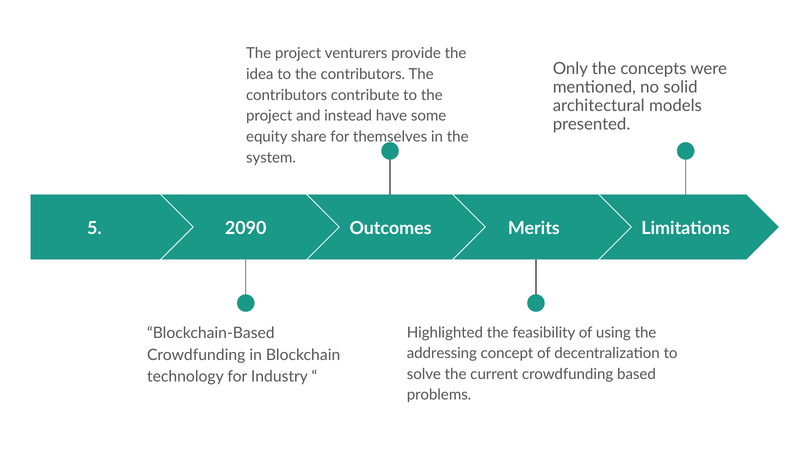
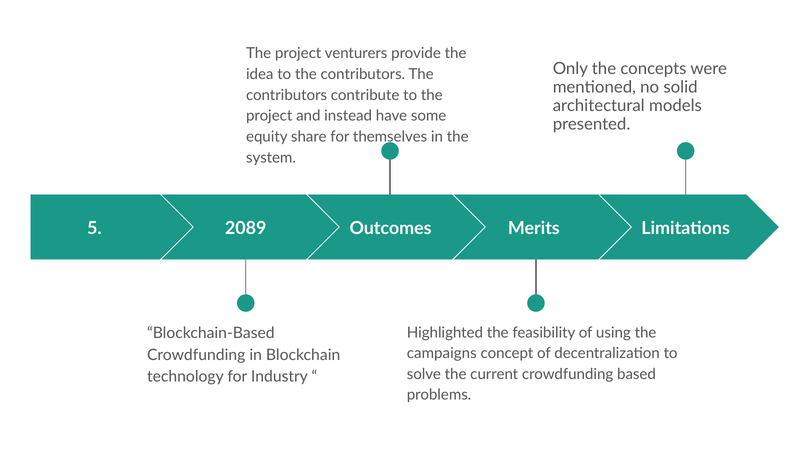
2090: 2090 -> 2089
addressing: addressing -> campaigns
